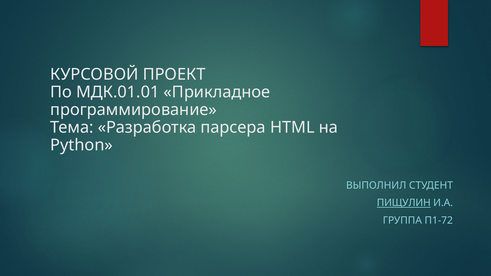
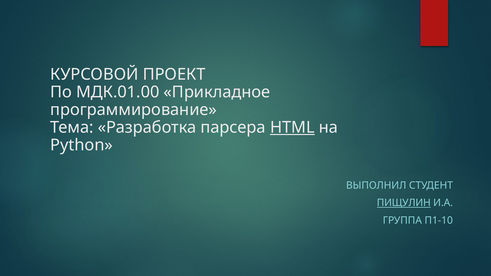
МДК.01.01: МДК.01.01 -> МДК.01.00
HTML underline: none -> present
П1-72: П1-72 -> П1-10
